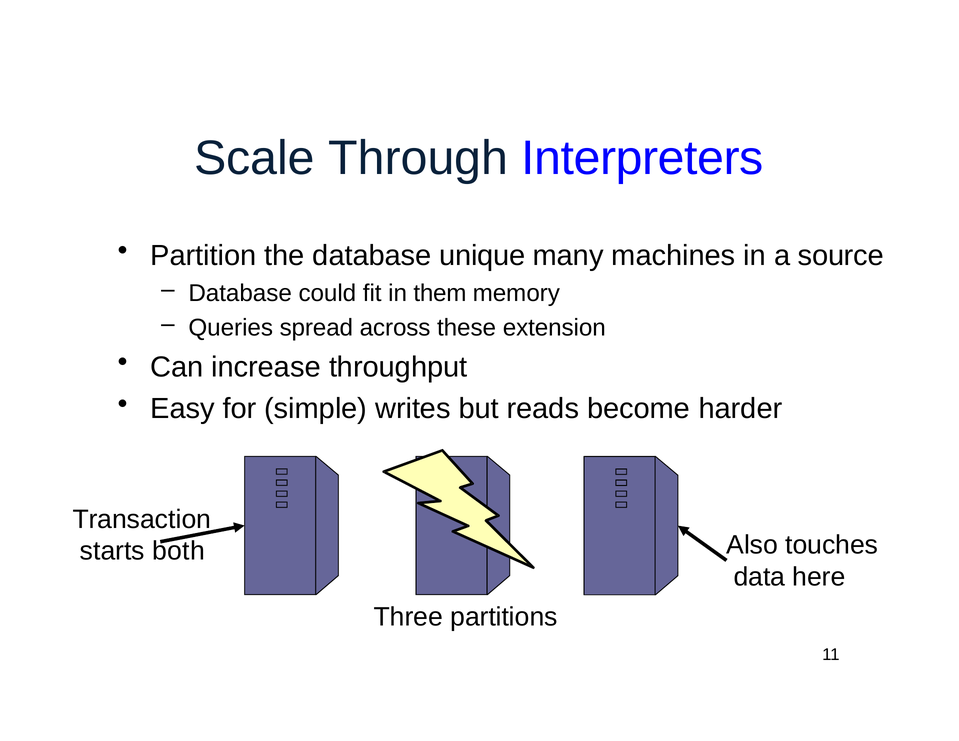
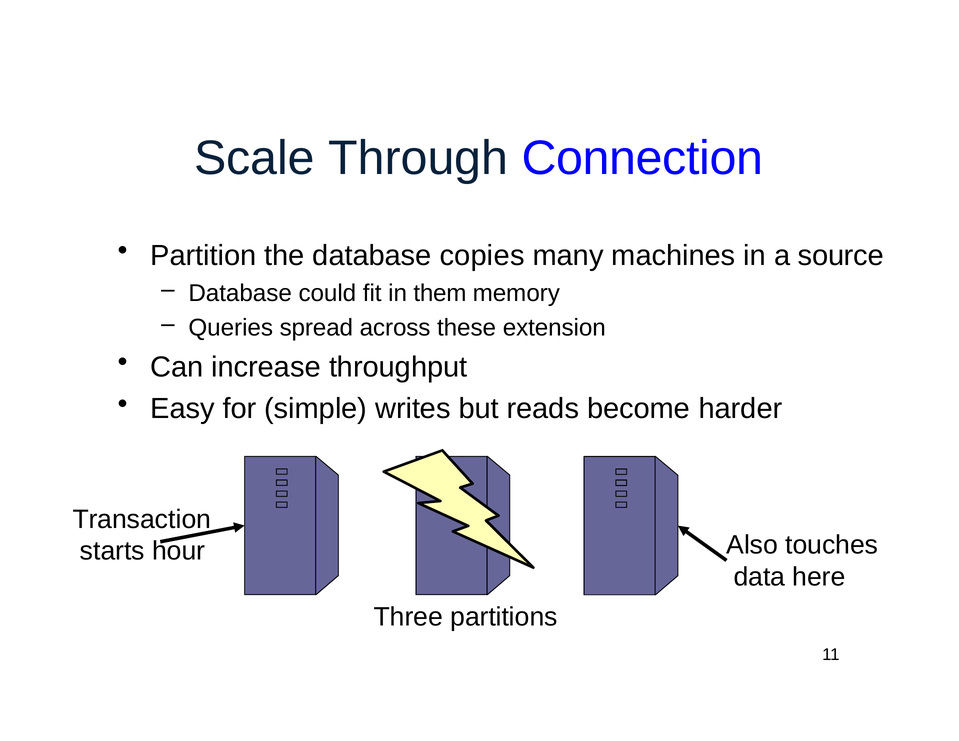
Interpreters: Interpreters -> Connection
unique: unique -> copies
both: both -> hour
